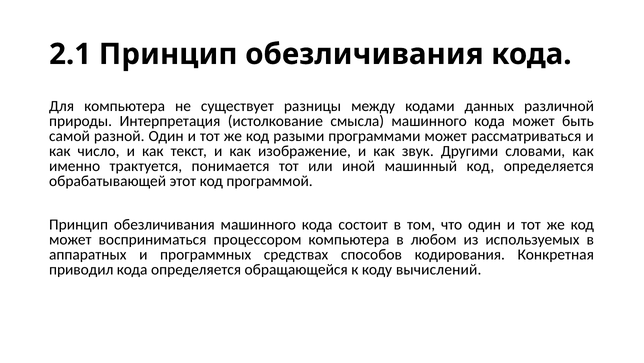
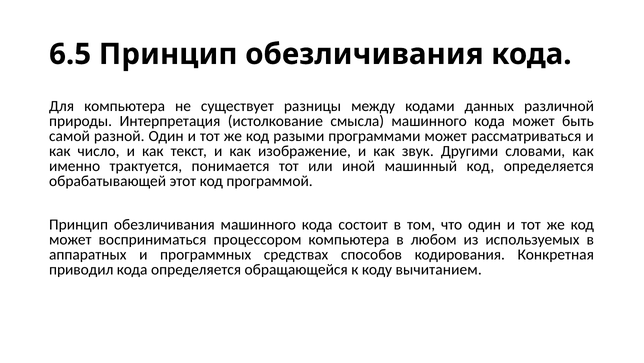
2.1: 2.1 -> 6.5
вычислений: вычислений -> вычитанием
